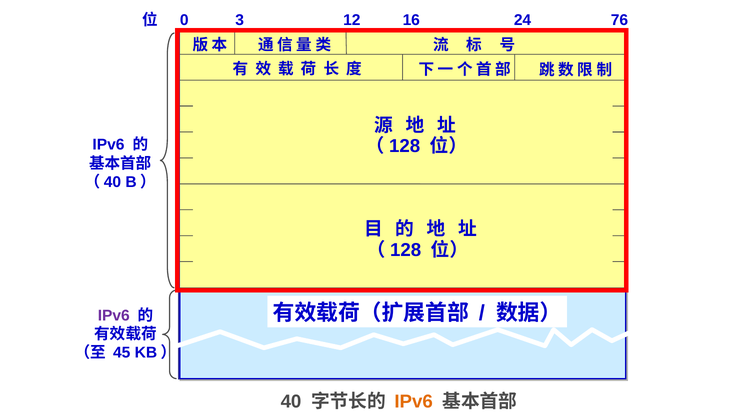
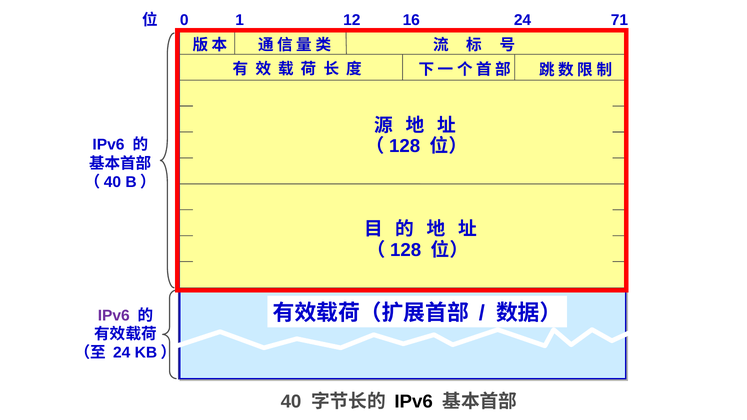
3: 3 -> 1
76: 76 -> 71
45 at (122, 353): 45 -> 24
IPv6 at (414, 402) colour: orange -> black
